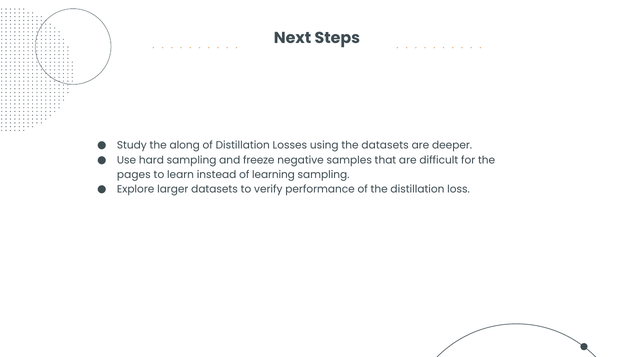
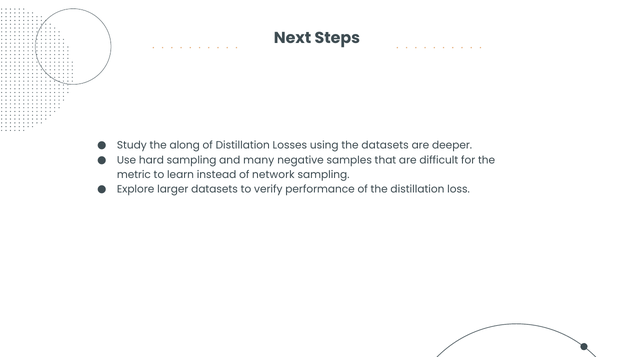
freeze: freeze -> many
pages: pages -> metric
learning: learning -> network
